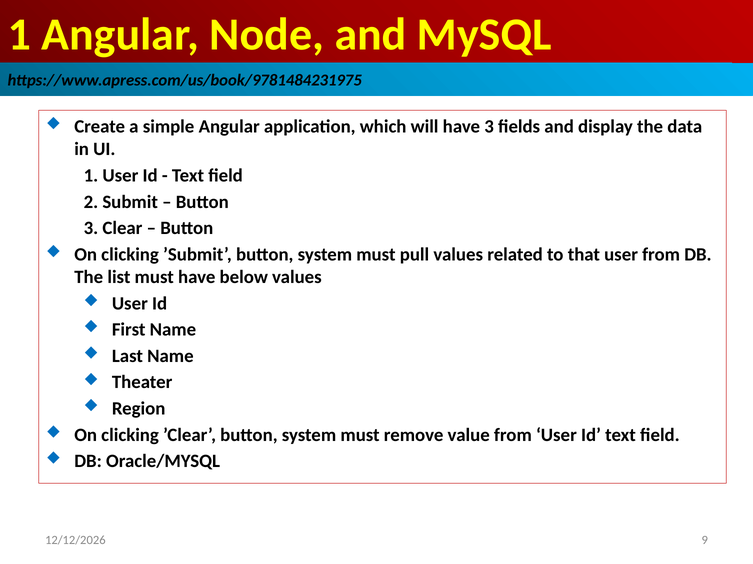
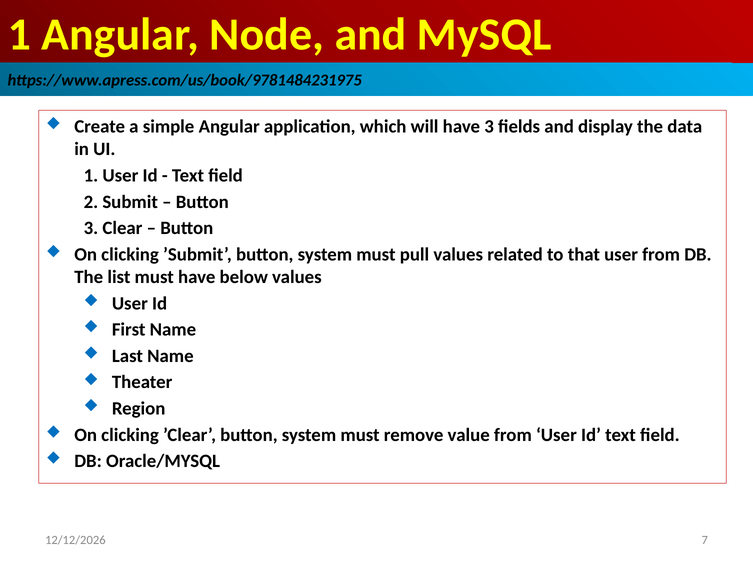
9: 9 -> 7
